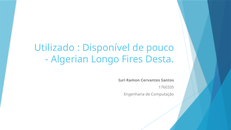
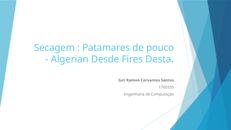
Utilizado: Utilizado -> Secagem
Disponível: Disponível -> Patamares
Longo: Longo -> Desde
